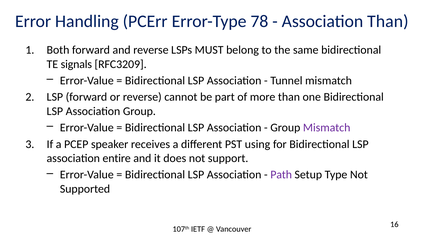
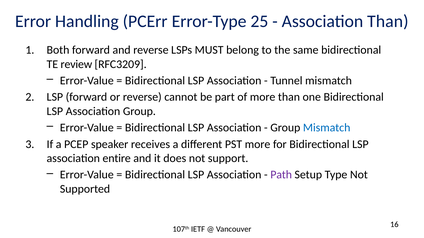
78: 78 -> 25
signals: signals -> review
Mismatch at (327, 128) colour: purple -> blue
PST using: using -> more
